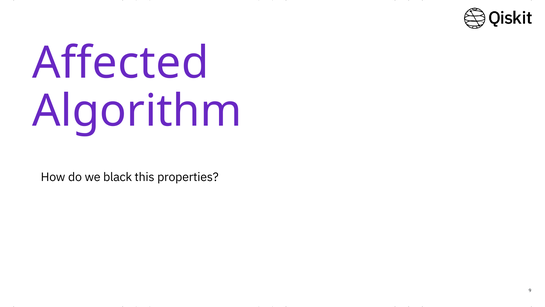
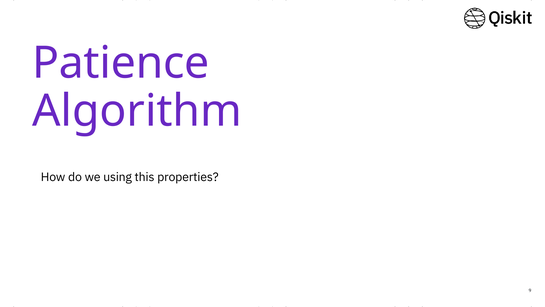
Affected: Affected -> Patience
black: black -> using
